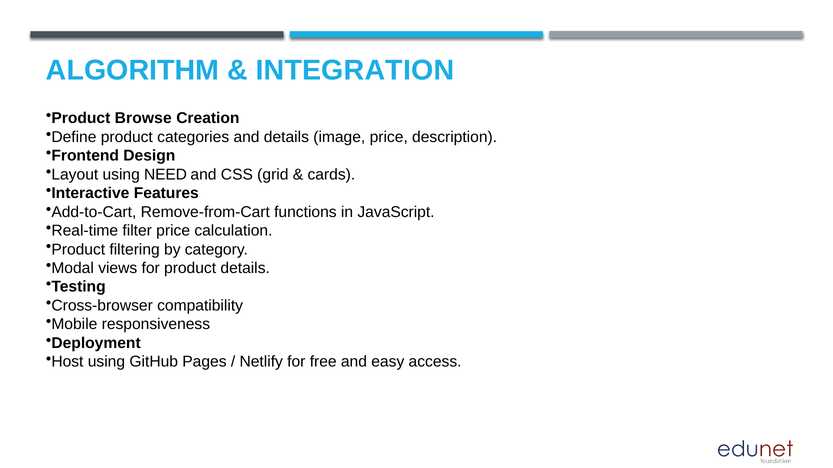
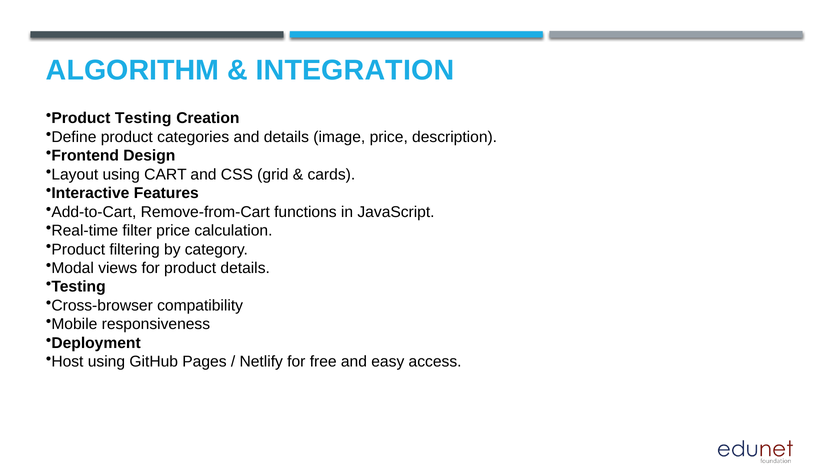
Product Browse: Browse -> Testing
NEED: NEED -> CART
